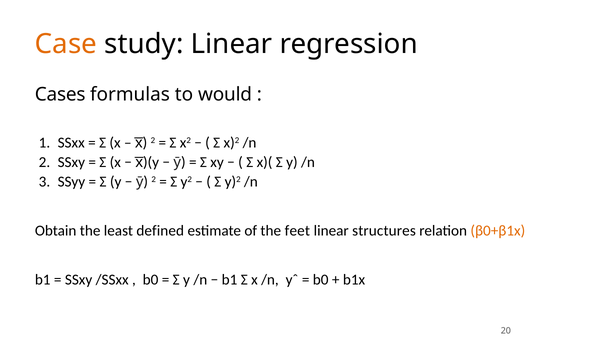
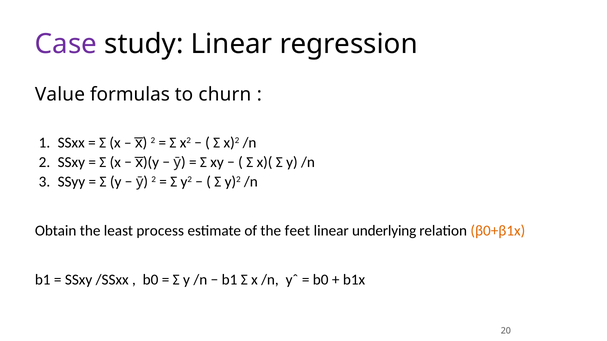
Case colour: orange -> purple
Cases: Cases -> Value
would: would -> churn
defined: defined -> process
structures: structures -> underlying
